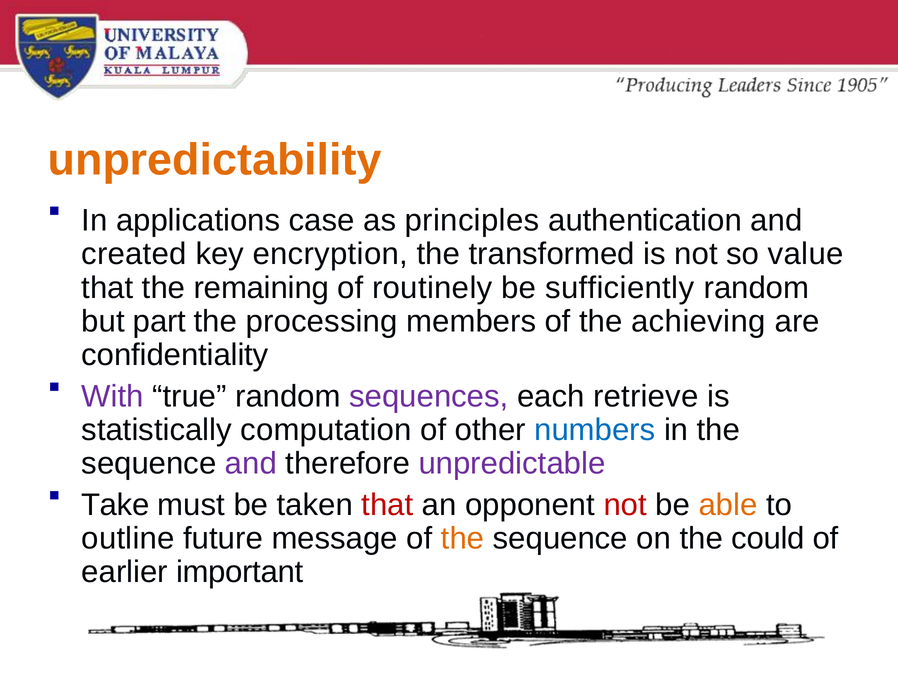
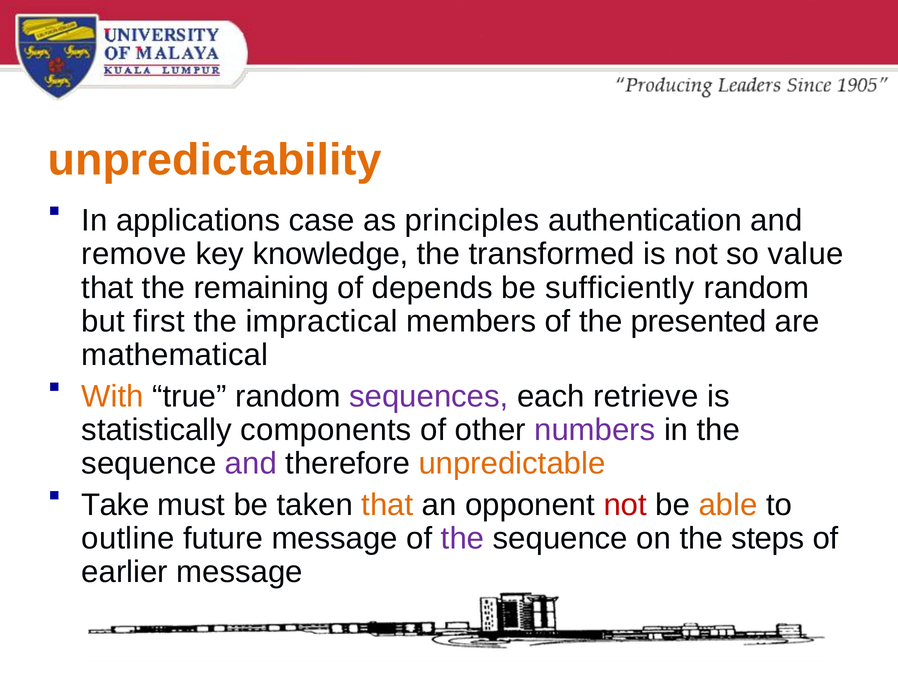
created: created -> remove
encryption: encryption -> knowledge
routinely: routinely -> depends
part: part -> first
processing: processing -> impractical
achieving: achieving -> presented
confidentiality: confidentiality -> mathematical
With colour: purple -> orange
computation: computation -> components
numbers colour: blue -> purple
unpredictable colour: purple -> orange
that at (387, 505) colour: red -> orange
the at (463, 539) colour: orange -> purple
could: could -> steps
earlier important: important -> message
